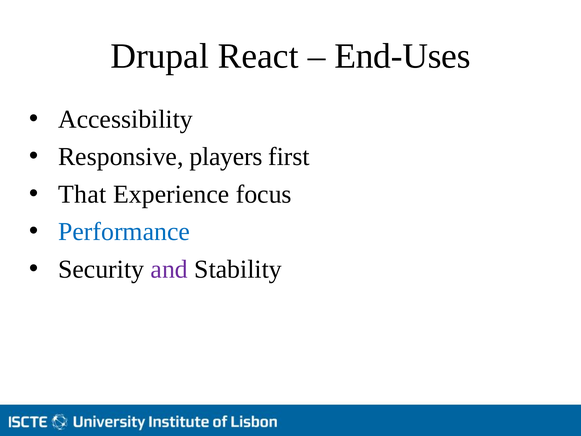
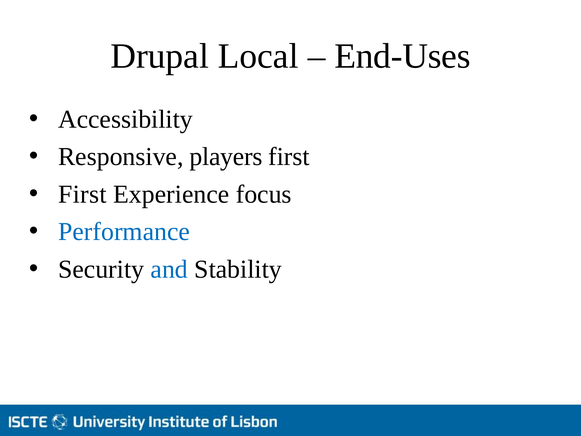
React: React -> Local
That at (82, 194): That -> First
and colour: purple -> blue
